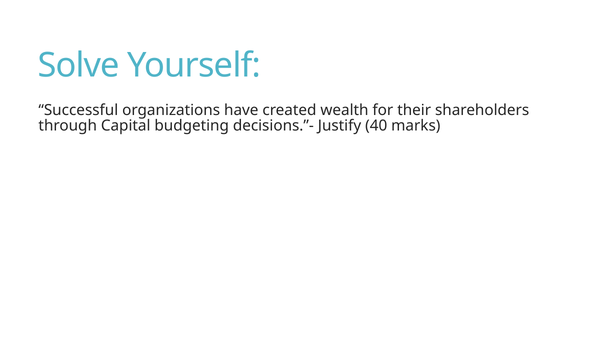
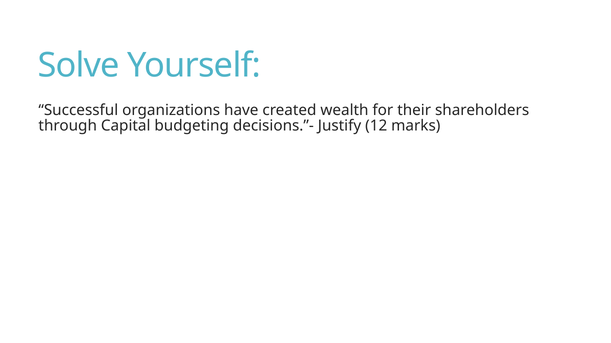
40: 40 -> 12
